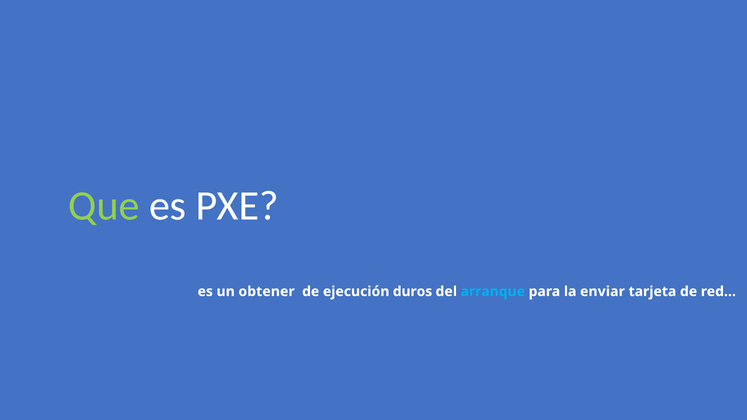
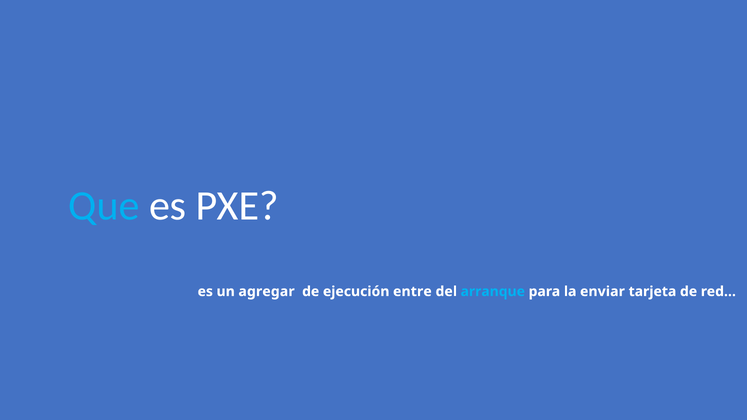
Que colour: light green -> light blue
obtener: obtener -> agregar
duros: duros -> entre
